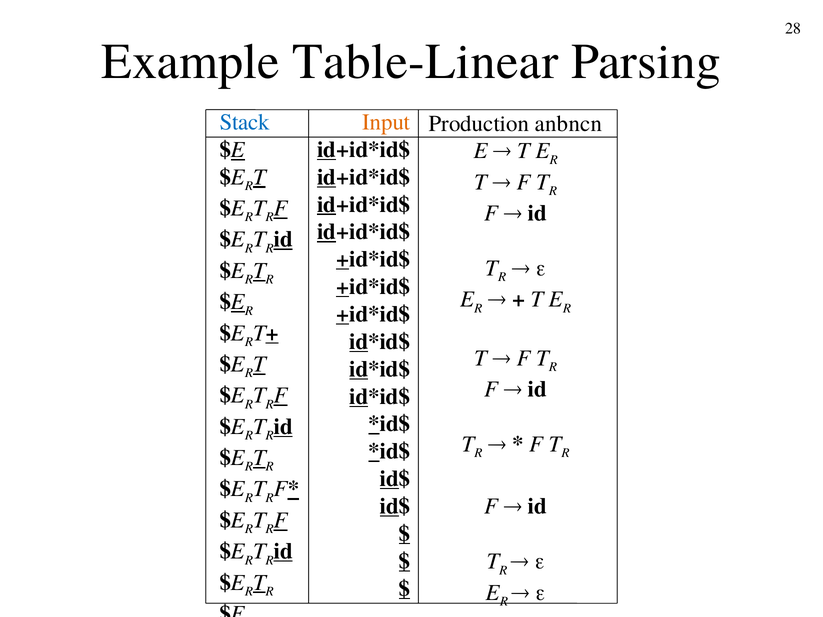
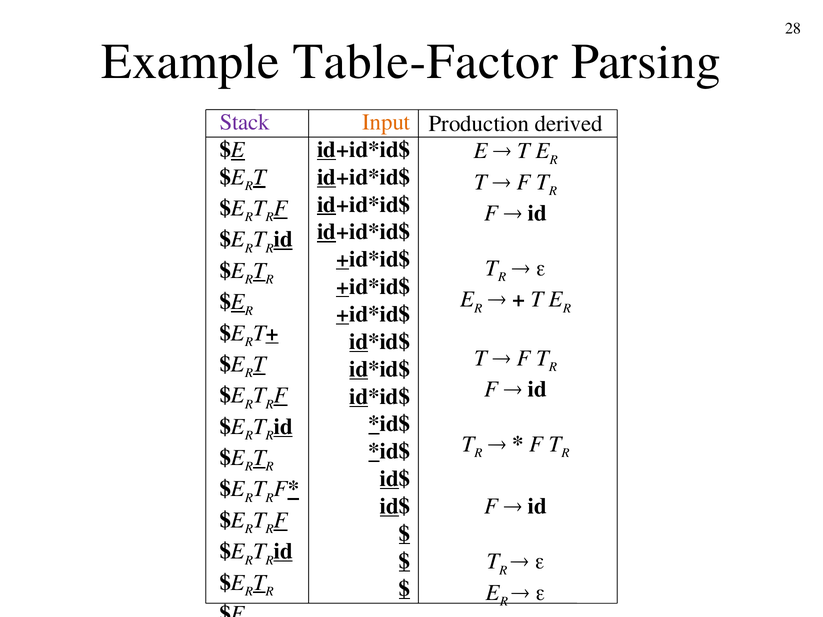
Table-Linear: Table-Linear -> Table-Factor
Stack colour: blue -> purple
anbncn: anbncn -> derived
